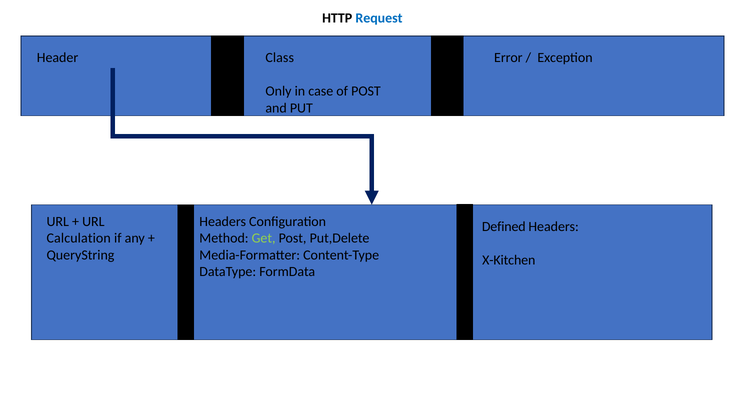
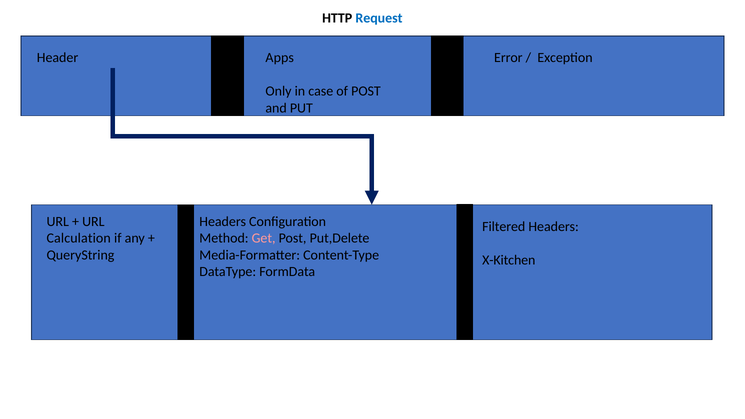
Class: Class -> Apps
Defined: Defined -> Filtered
Get colour: light green -> pink
